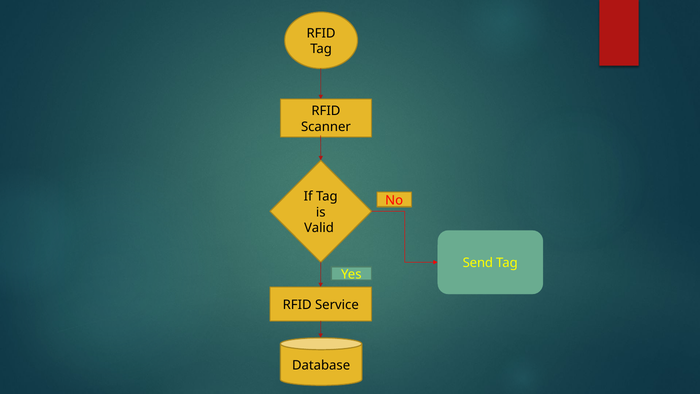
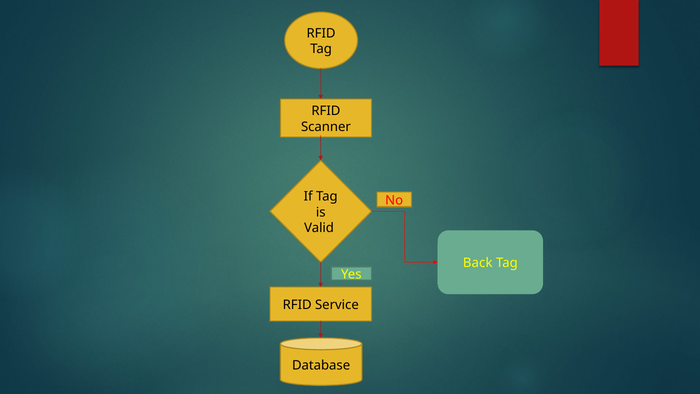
Send: Send -> Back
